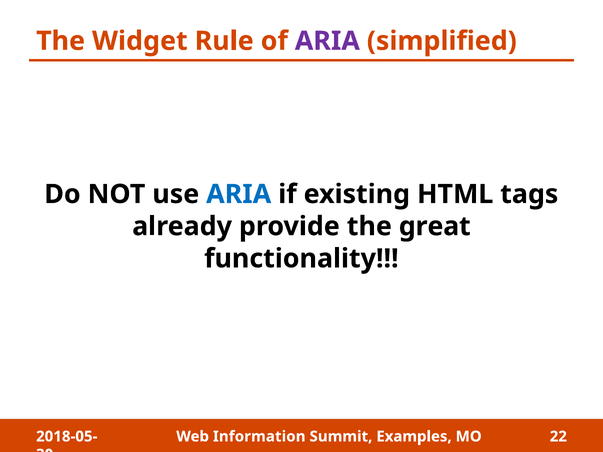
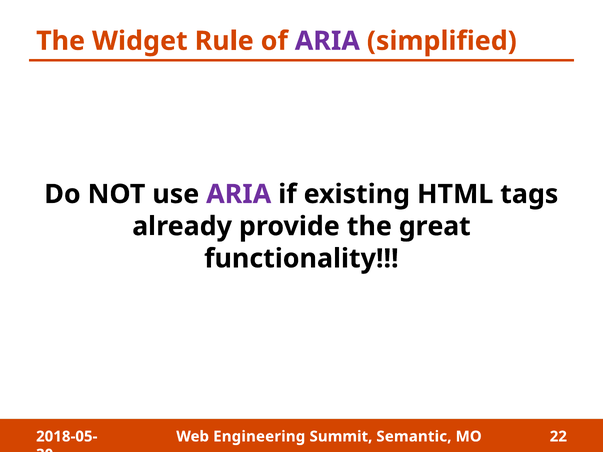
ARIA at (239, 194) colour: blue -> purple
Information: Information -> Engineering
Examples: Examples -> Semantic
